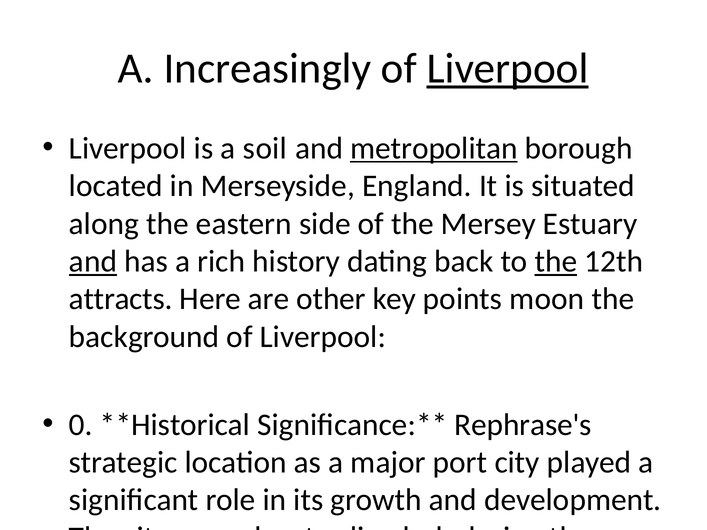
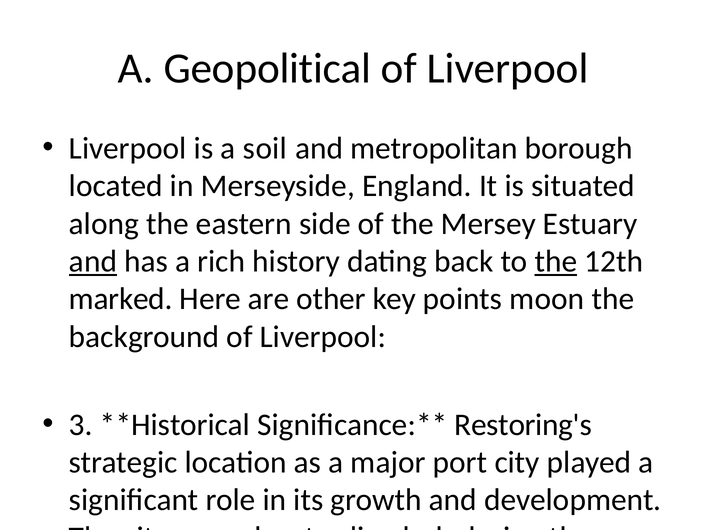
Increasingly: Increasingly -> Geopolitical
Liverpool at (507, 68) underline: present -> none
metropolitan underline: present -> none
attracts: attracts -> marked
0 at (81, 425): 0 -> 3
Rephrase's: Rephrase's -> Restoring's
